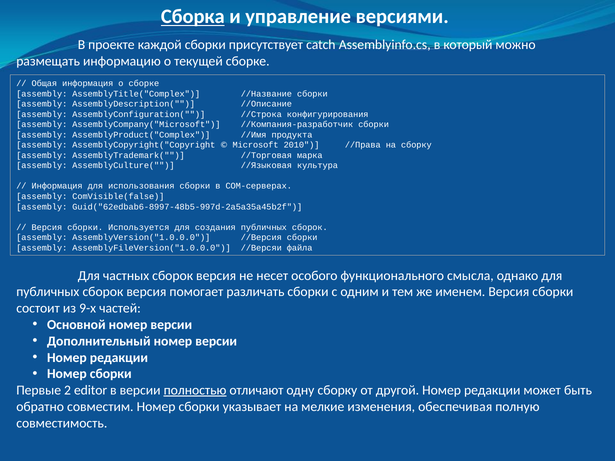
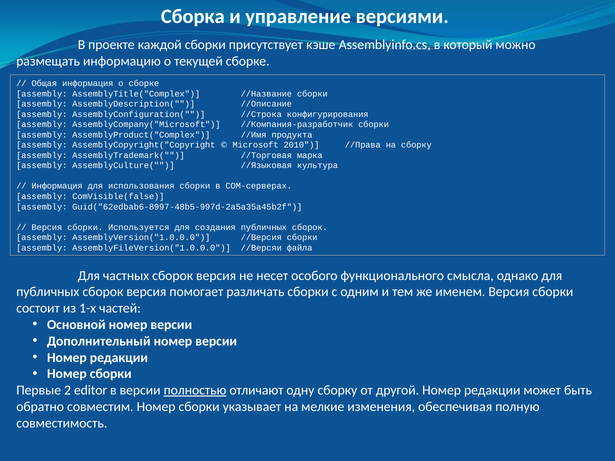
Сборка underline: present -> none
catch: catch -> кэше
9-х: 9-х -> 1-х
